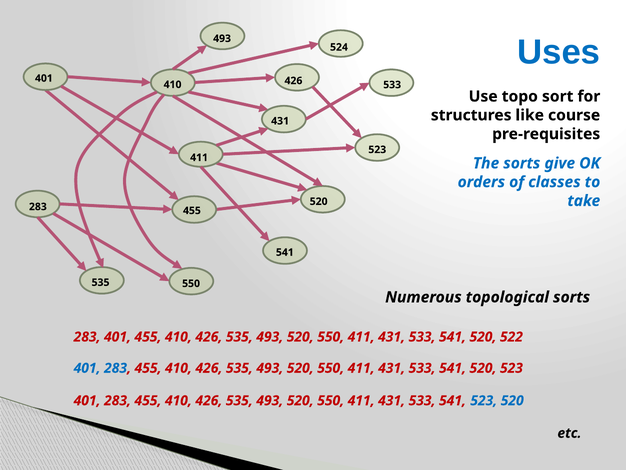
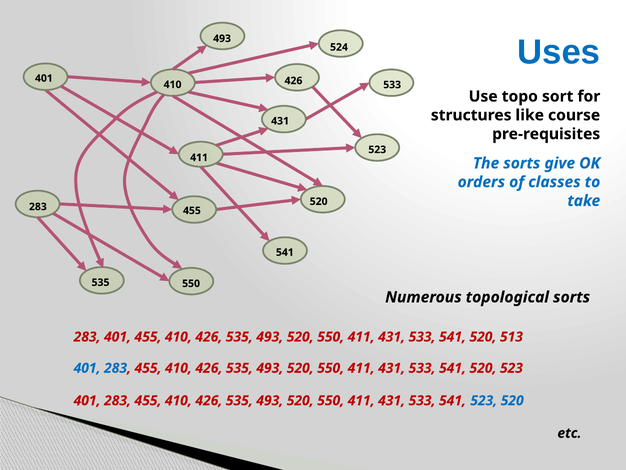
522: 522 -> 513
